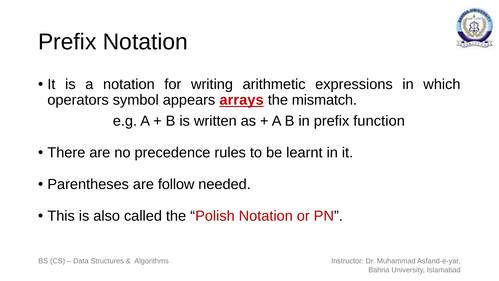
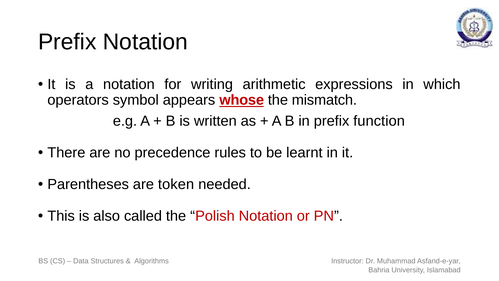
arrays: arrays -> whose
follow: follow -> token
